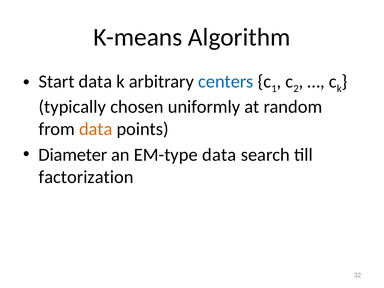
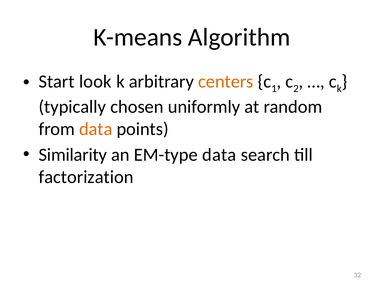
Start data: data -> look
centers colour: blue -> orange
Diameter: Diameter -> Similarity
